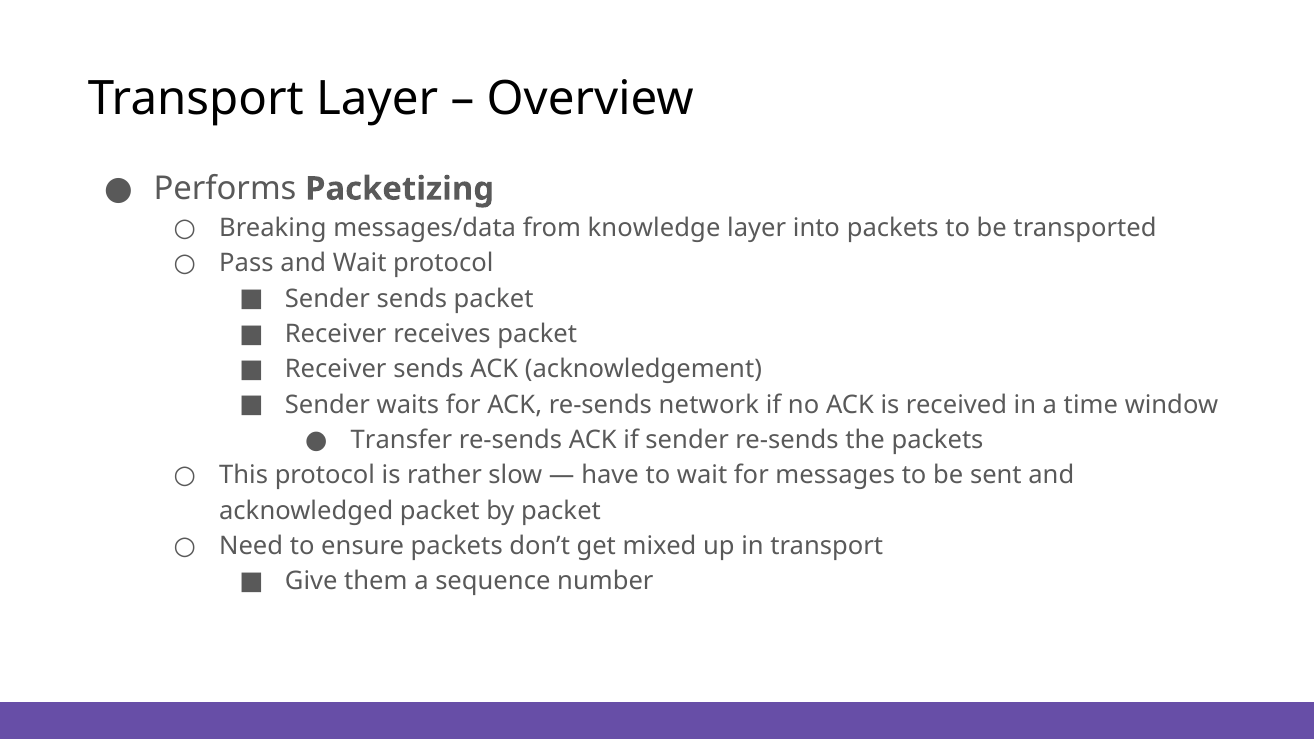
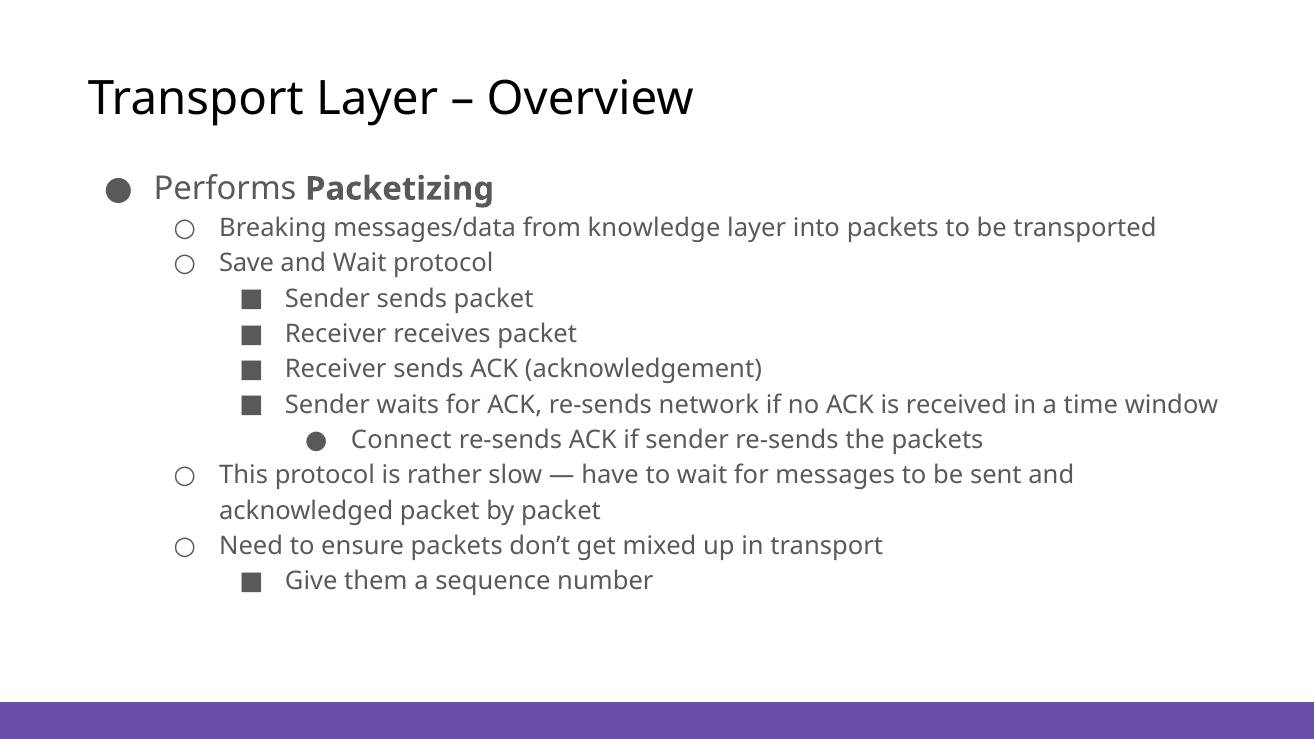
Pass: Pass -> Save
Transfer: Transfer -> Connect
